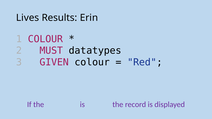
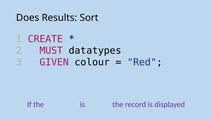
Lives: Lives -> Does
Erin: Erin -> Sort
1 COLOUR: COLOUR -> CREATE
